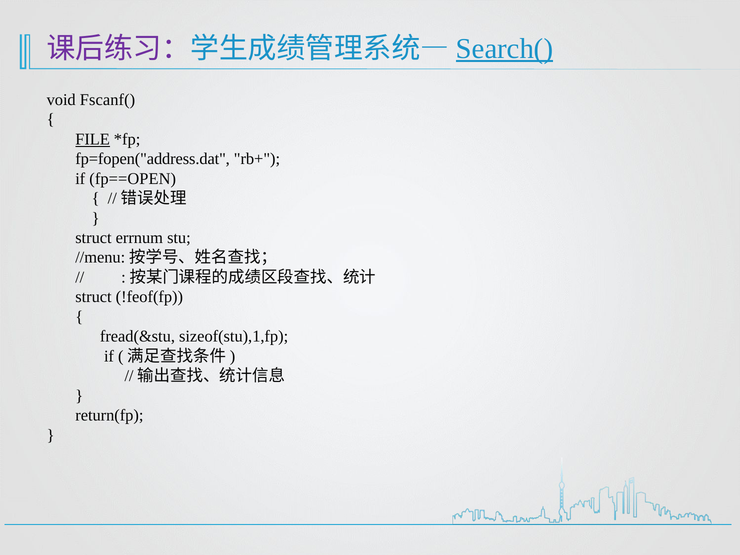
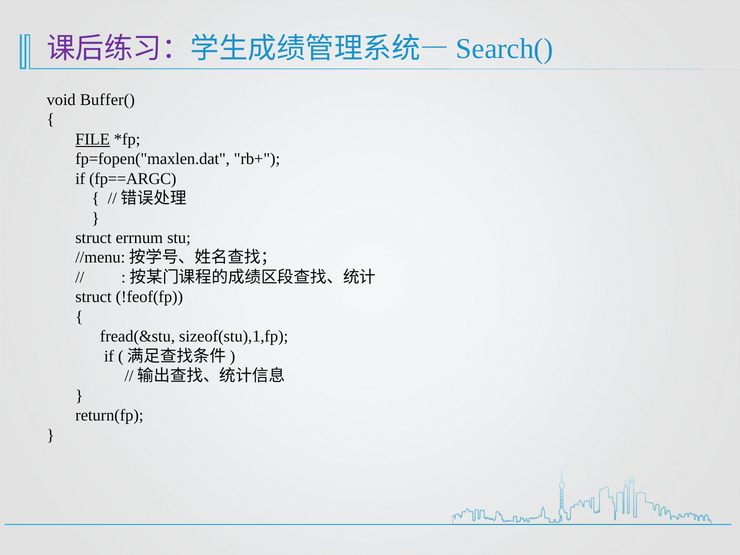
Search( underline: present -> none
Fscanf(: Fscanf( -> Buffer(
fp=fopen("address.dat: fp=fopen("address.dat -> fp=fopen("maxlen.dat
fp==OPEN: fp==OPEN -> fp==ARGC
